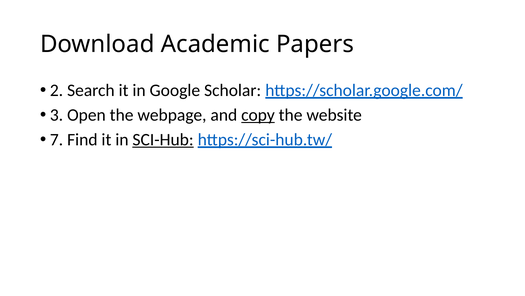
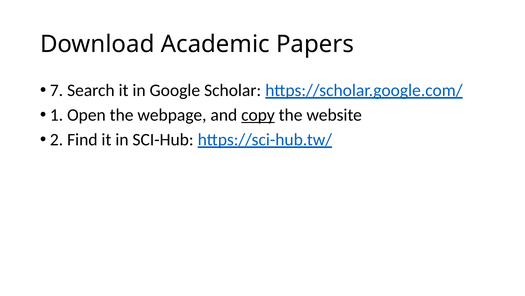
2: 2 -> 7
3: 3 -> 1
7: 7 -> 2
SCI-Hub underline: present -> none
